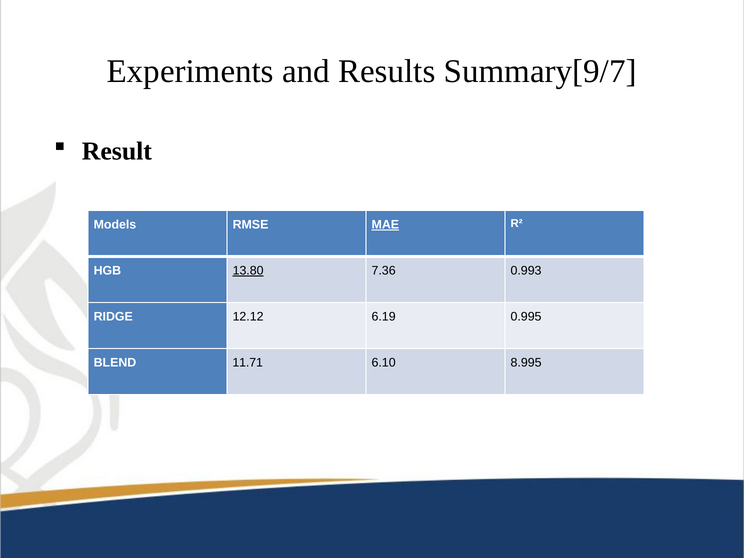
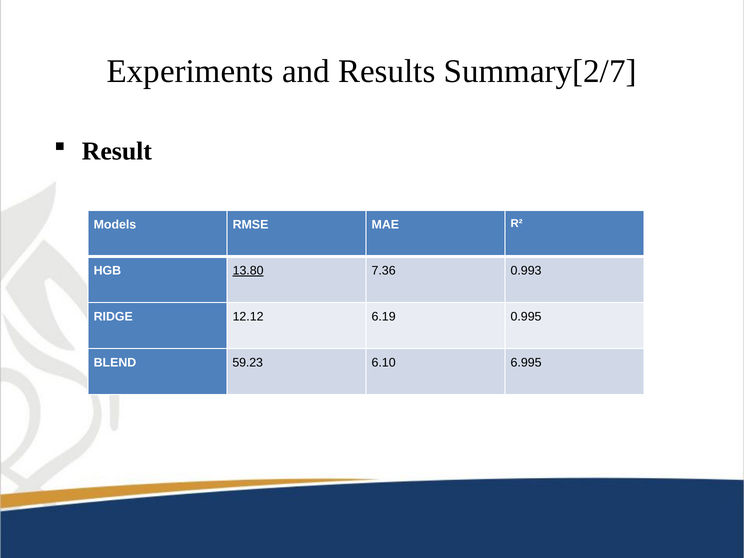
Summary[9/7: Summary[9/7 -> Summary[2/7
MAE underline: present -> none
11.71: 11.71 -> 59.23
8.995: 8.995 -> 6.995
